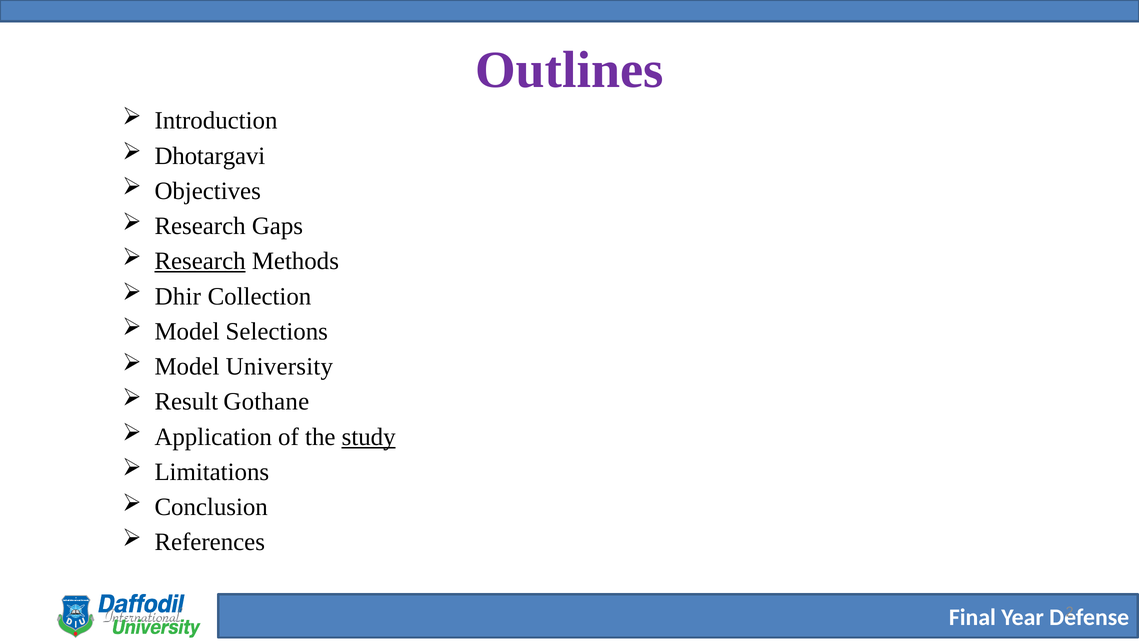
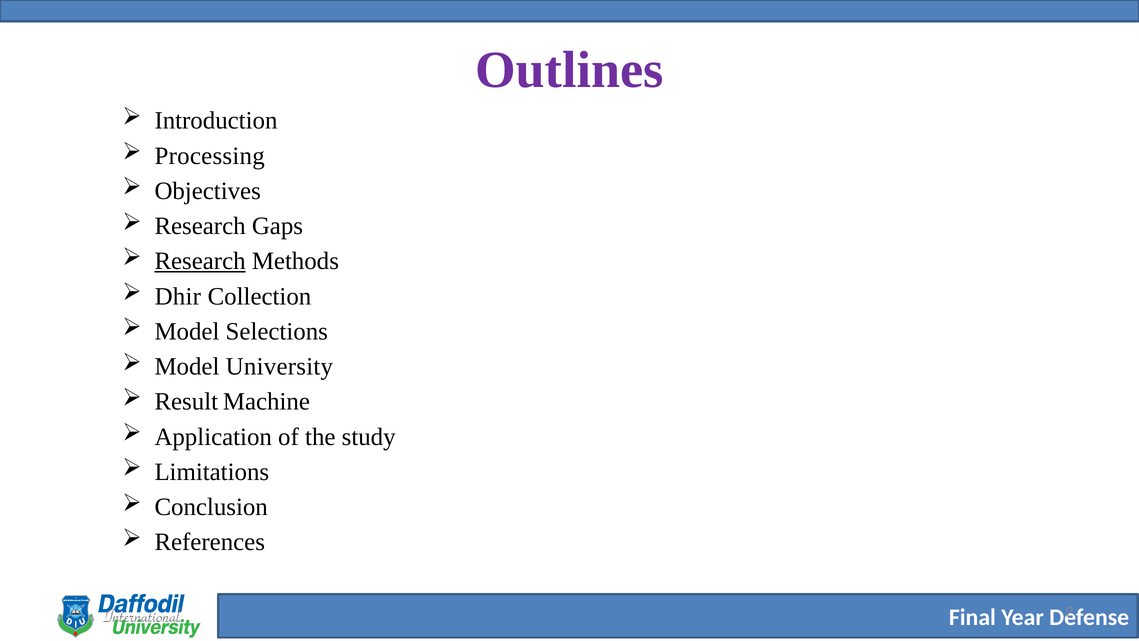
Dhotargavi: Dhotargavi -> Processing
Gothane: Gothane -> Machine
study underline: present -> none
